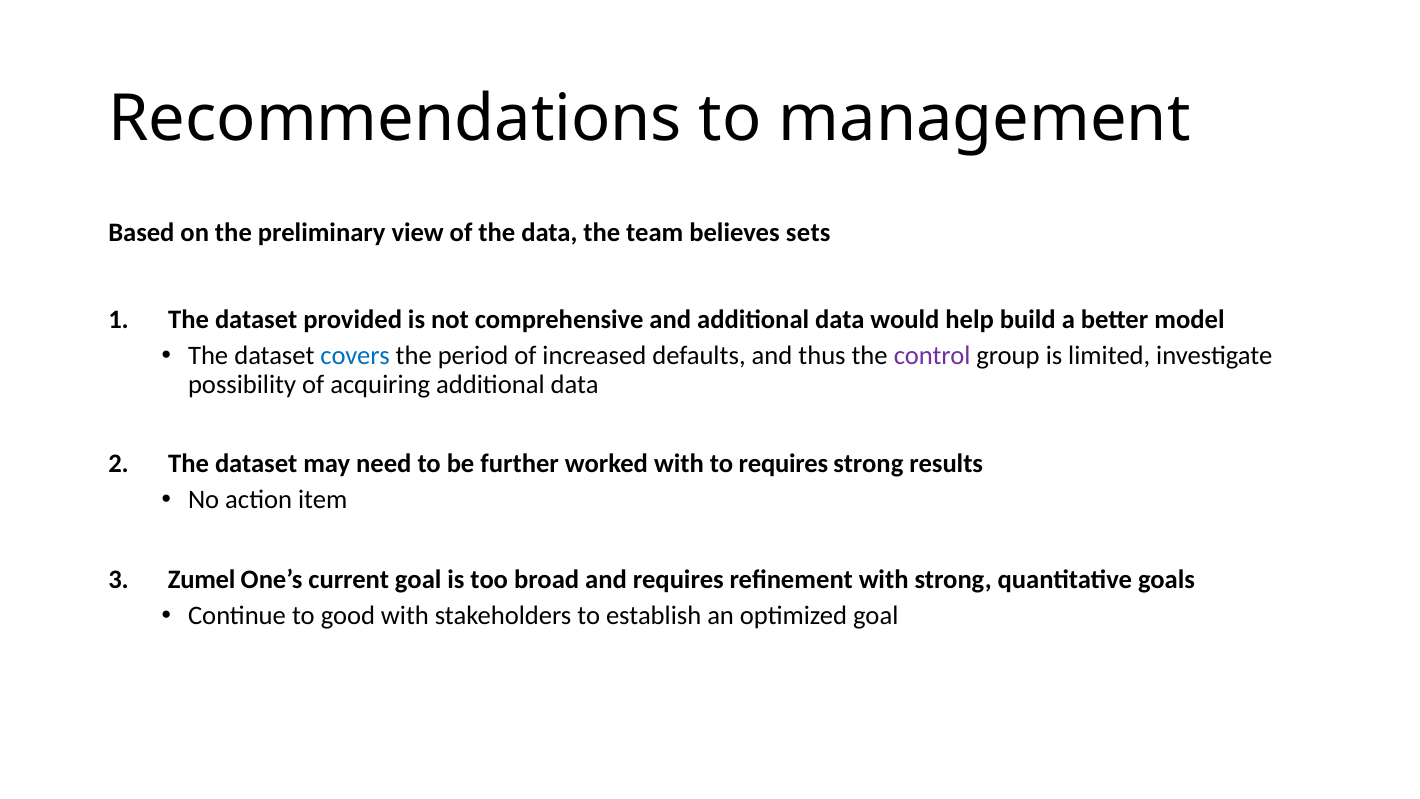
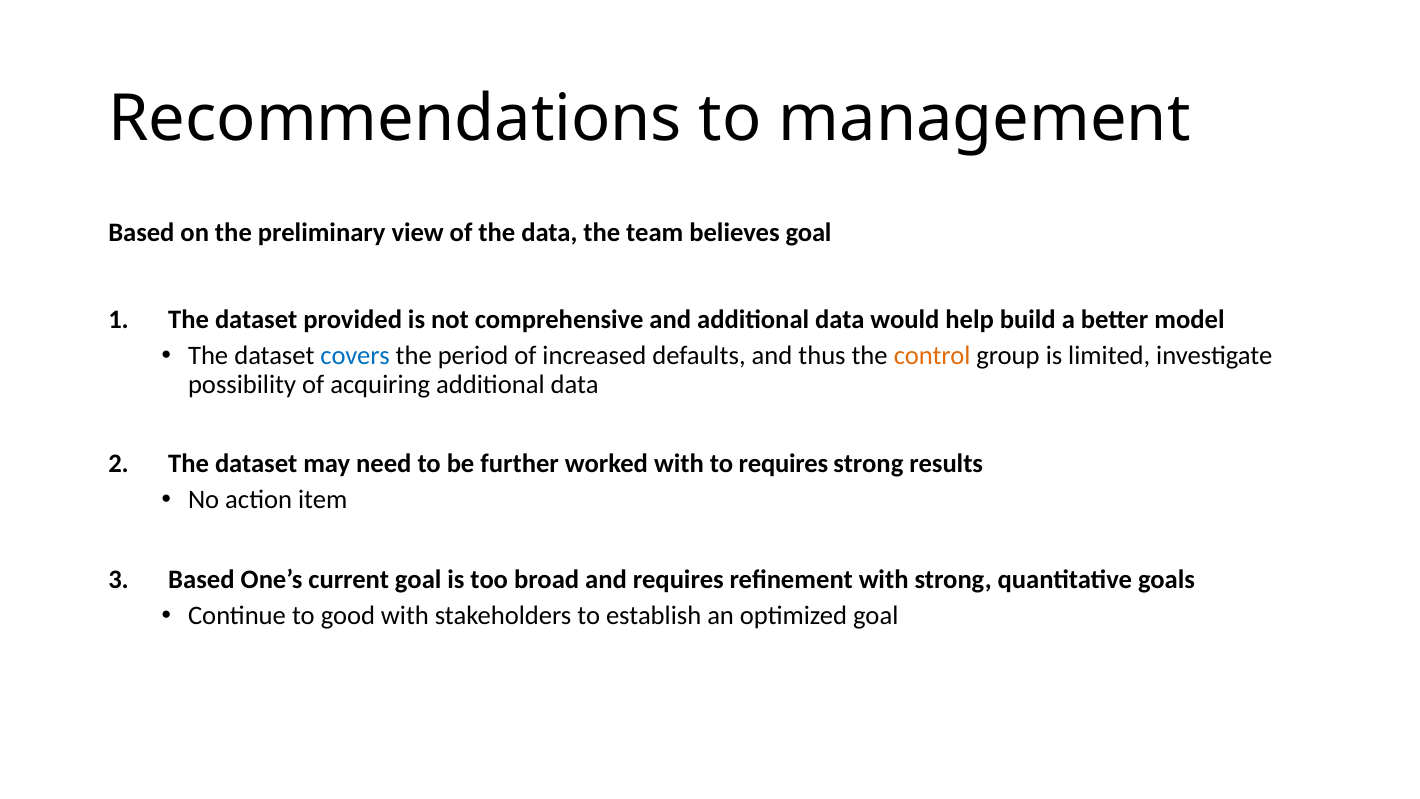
believes sets: sets -> goal
control colour: purple -> orange
Zumel at (202, 580): Zumel -> Based
